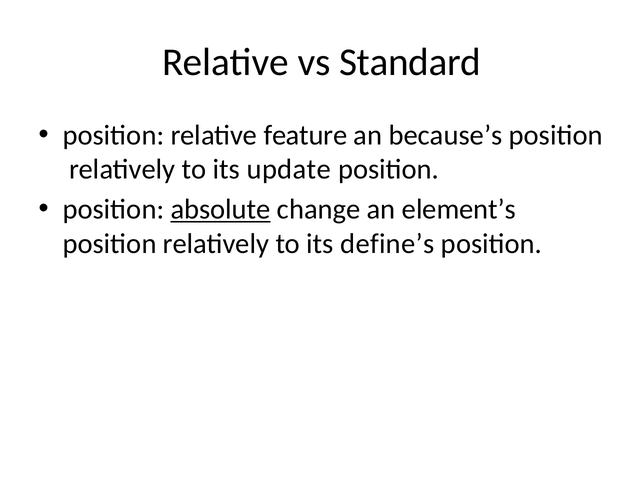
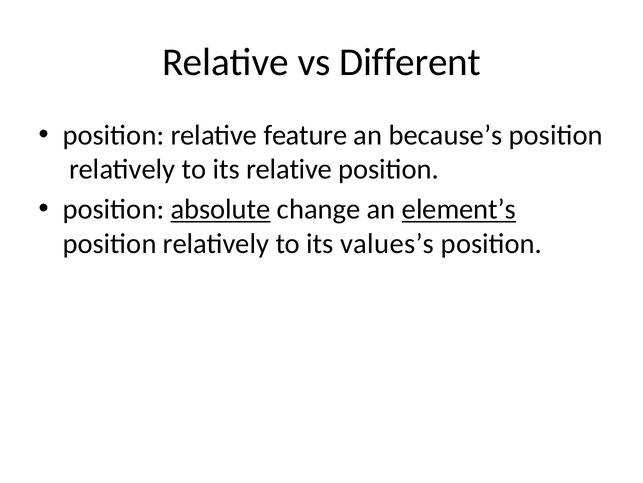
Standard: Standard -> Different
its update: update -> relative
element’s underline: none -> present
define’s: define’s -> values’s
